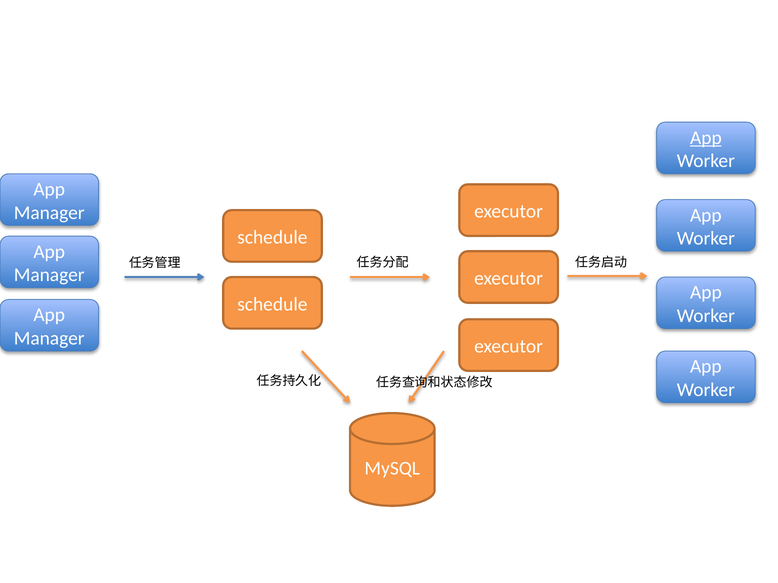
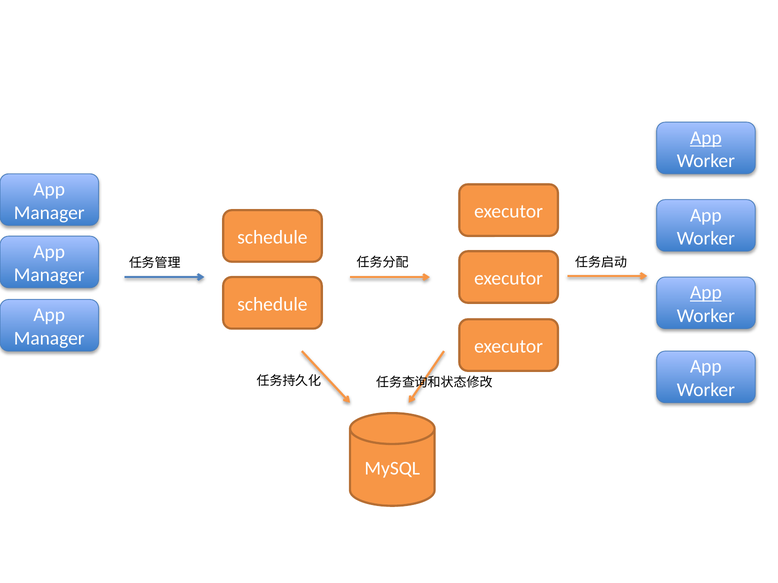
App at (706, 293) underline: none -> present
